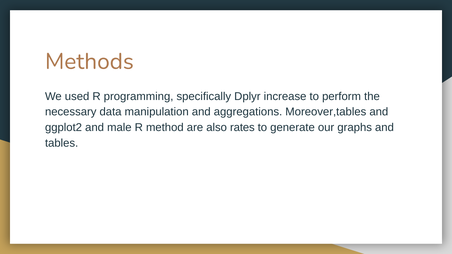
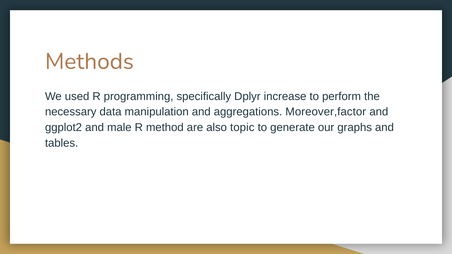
Moreover,tables: Moreover,tables -> Moreover,factor
rates: rates -> topic
